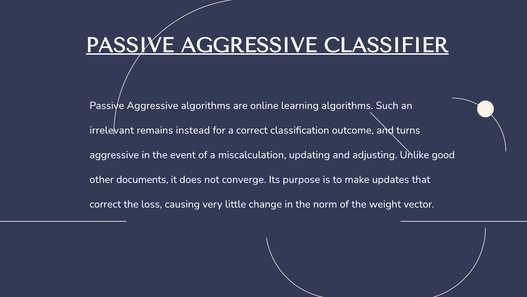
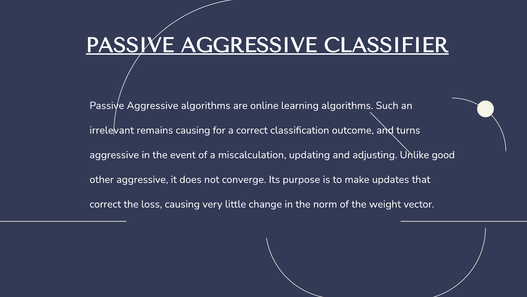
remains instead: instead -> causing
other documents: documents -> aggressive
